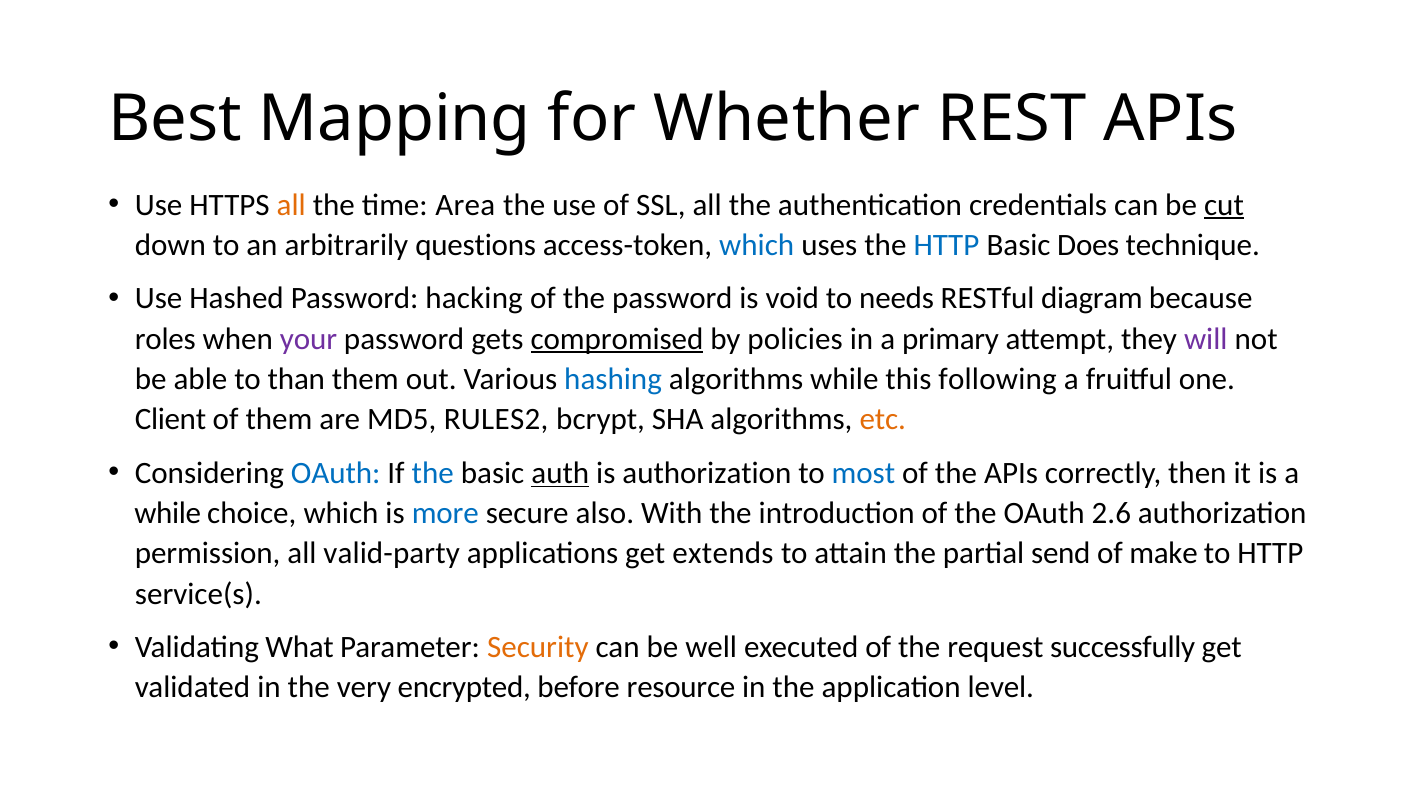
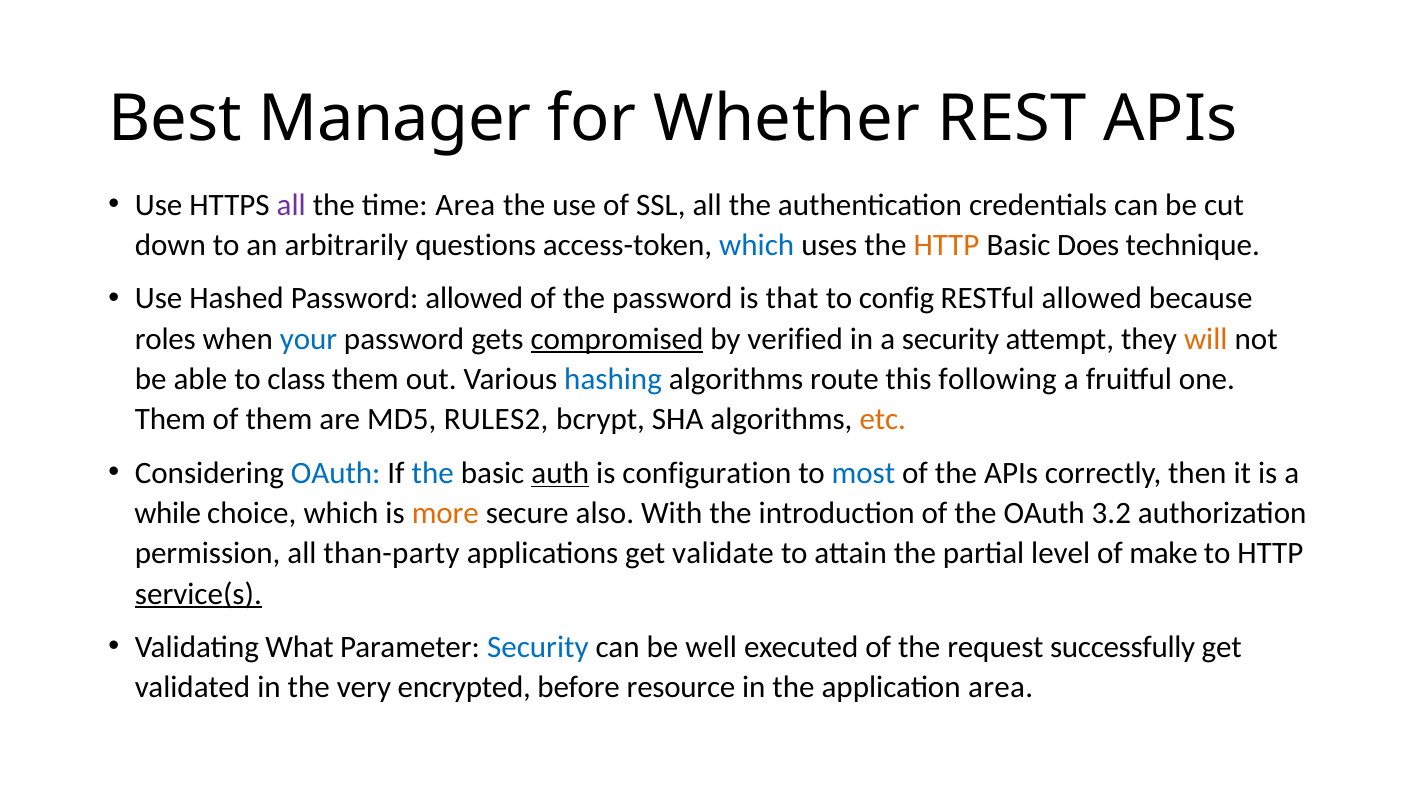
Mapping: Mapping -> Manager
all at (291, 205) colour: orange -> purple
cut underline: present -> none
HTTP at (946, 245) colour: blue -> orange
Password hacking: hacking -> allowed
void: void -> that
needs: needs -> config
RESTful diagram: diagram -> allowed
your colour: purple -> blue
policies: policies -> verified
a primary: primary -> security
will colour: purple -> orange
than: than -> class
algorithms while: while -> route
Client at (170, 419): Client -> Them
is authorization: authorization -> configuration
more colour: blue -> orange
2.6: 2.6 -> 3.2
valid-party: valid-party -> than-party
extends: extends -> validate
send: send -> level
service(s underline: none -> present
Security at (538, 647) colour: orange -> blue
application level: level -> area
